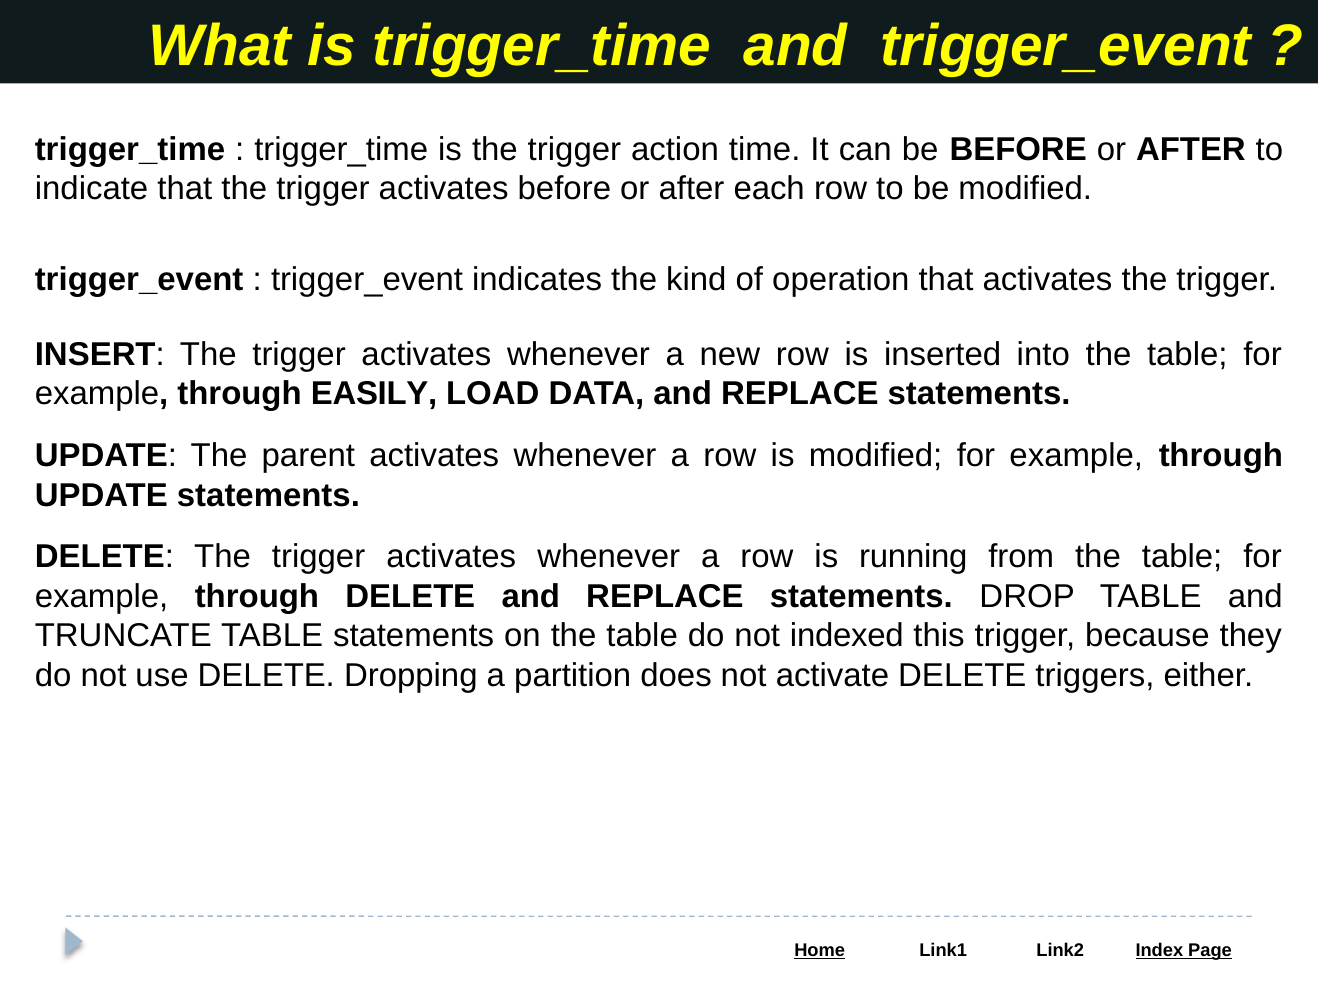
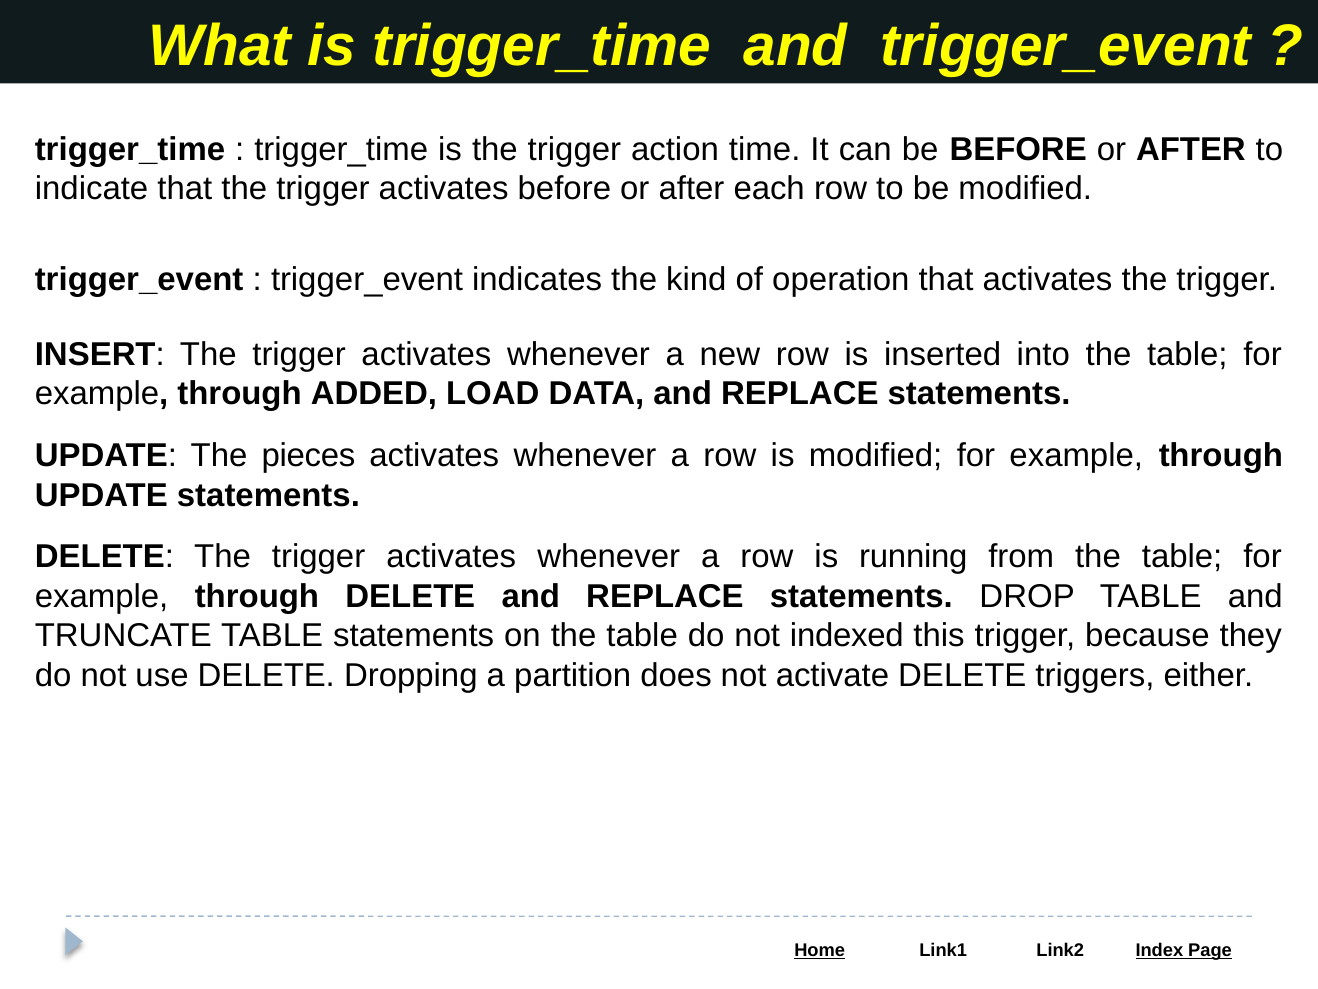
EASILY: EASILY -> ADDED
parent: parent -> pieces
